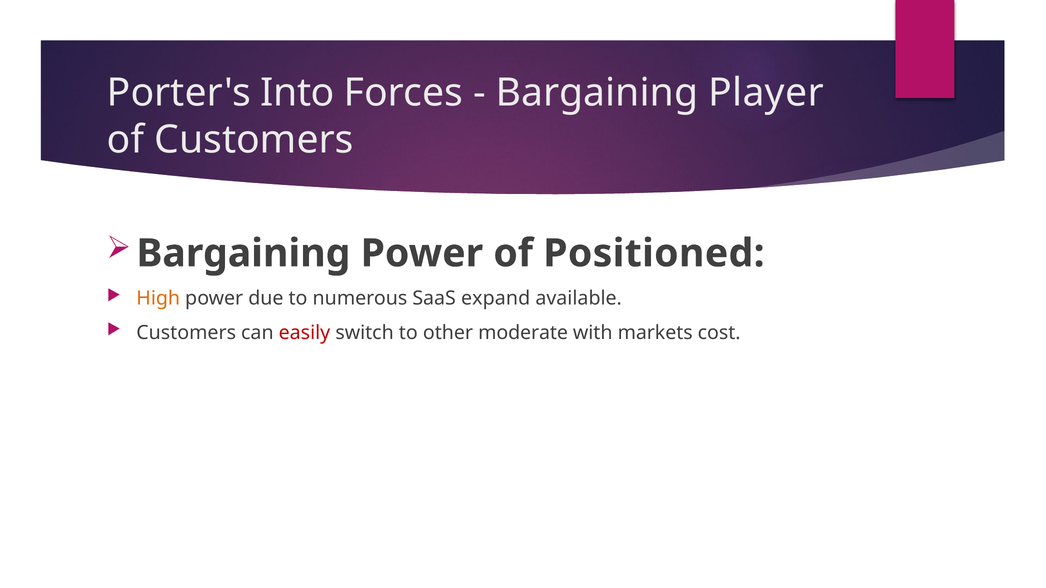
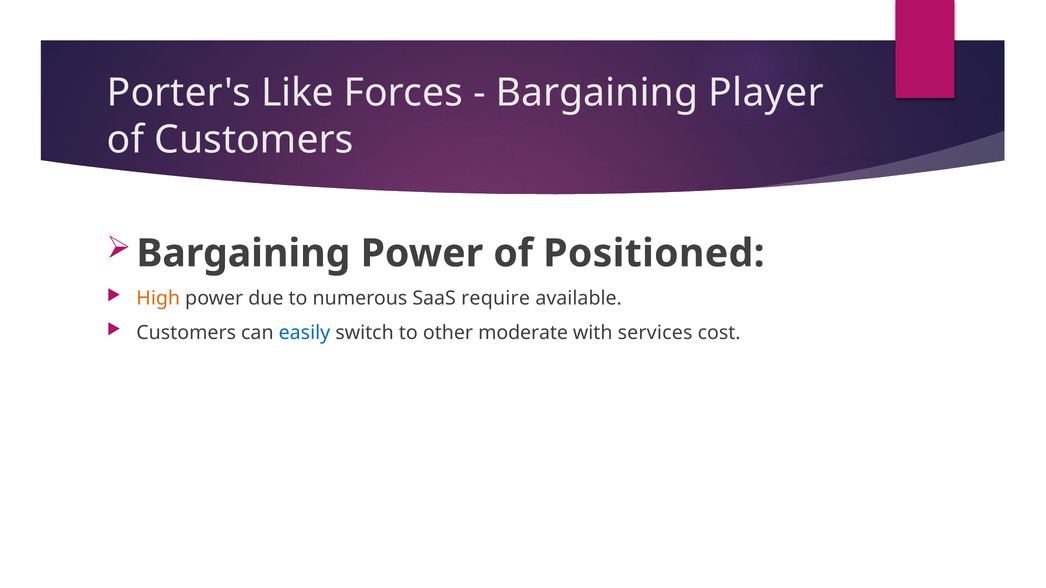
Into: Into -> Like
expand: expand -> require
easily colour: red -> blue
markets: markets -> services
